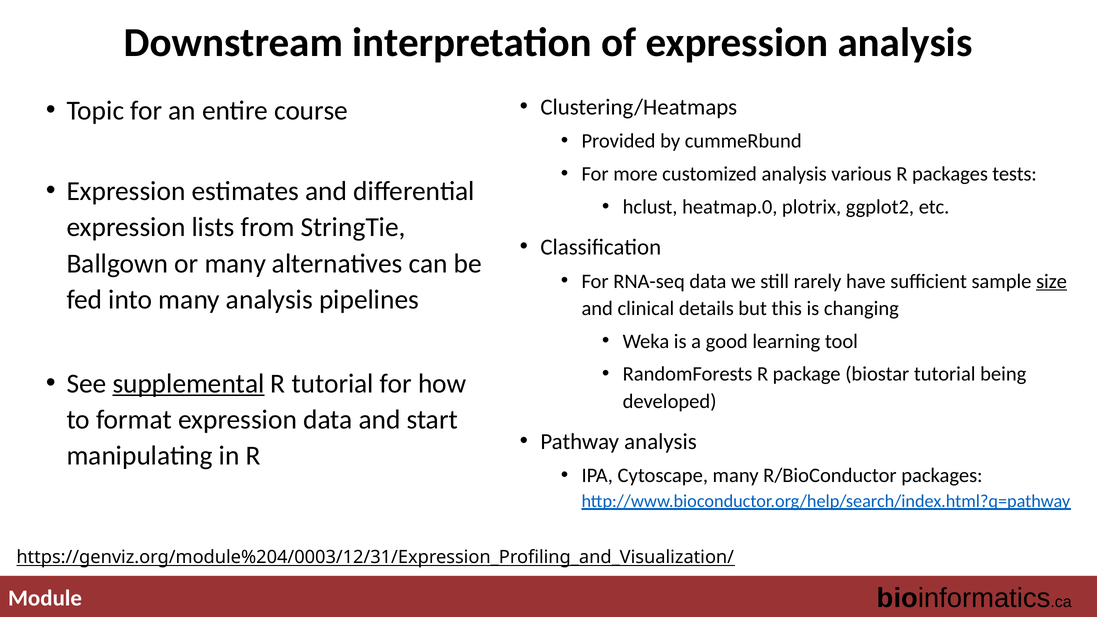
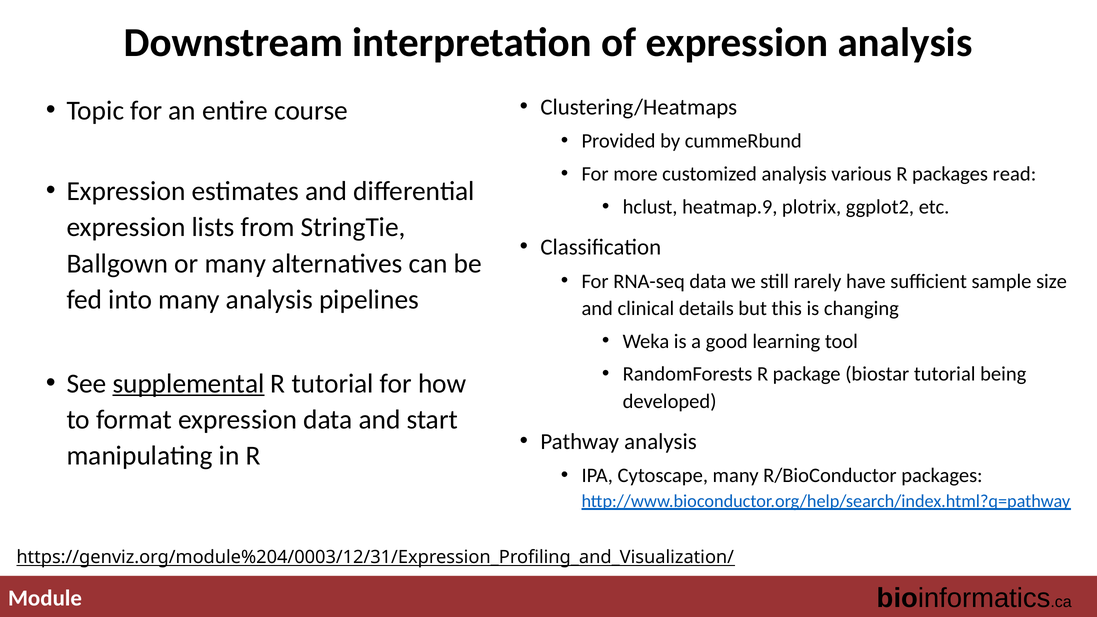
tests: tests -> read
heatmap.0: heatmap.0 -> heatmap.9
size underline: present -> none
